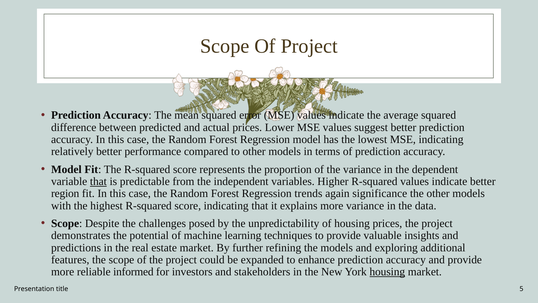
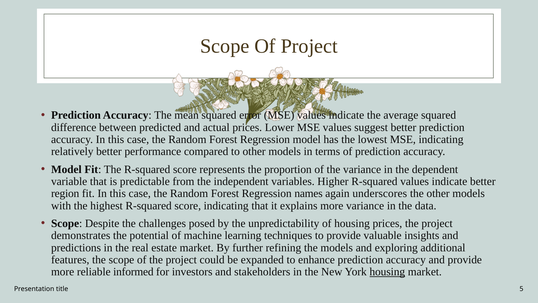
that at (98, 181) underline: present -> none
trends: trends -> names
significance: significance -> underscores
